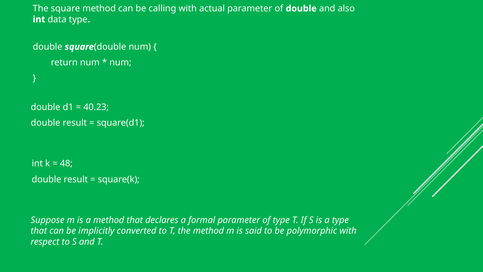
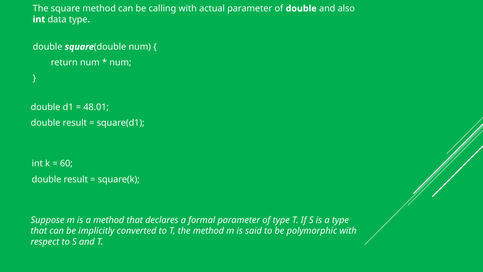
40.23: 40.23 -> 48.01
48: 48 -> 60
